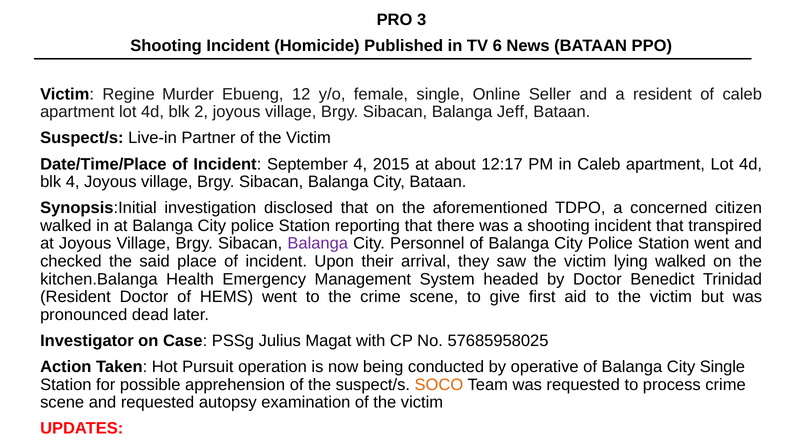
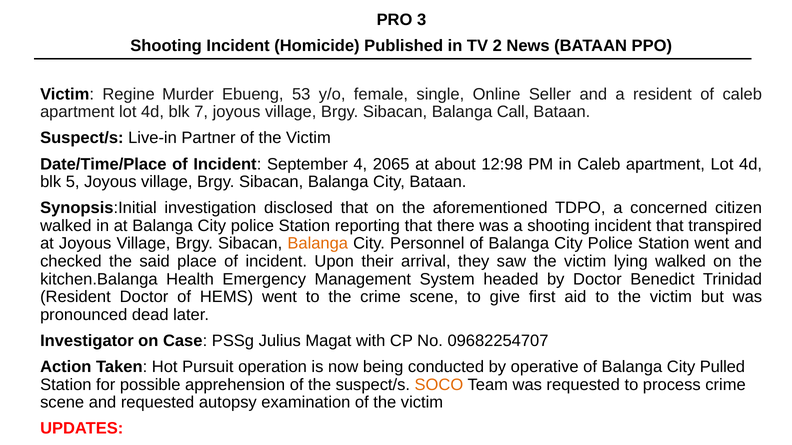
6: 6 -> 2
12: 12 -> 53
2: 2 -> 7
Jeff: Jeff -> Call
2015: 2015 -> 2065
12:17: 12:17 -> 12:98
blk 4: 4 -> 5
Balanga at (318, 244) colour: purple -> orange
57685958025: 57685958025 -> 09682254707
City Single: Single -> Pulled
